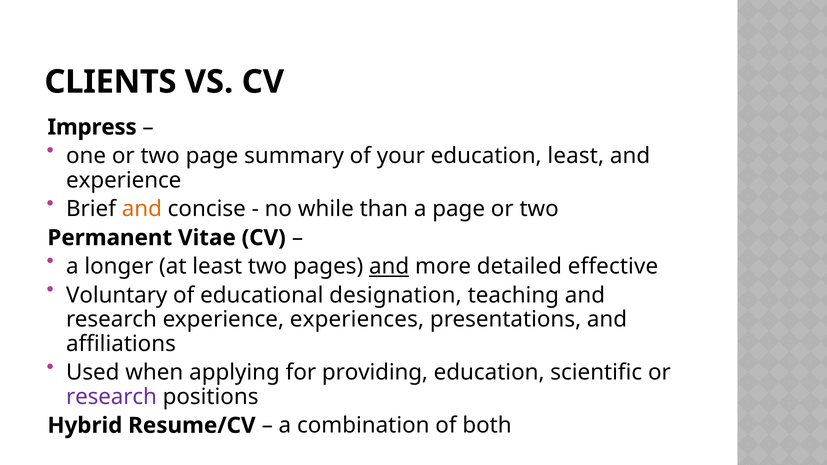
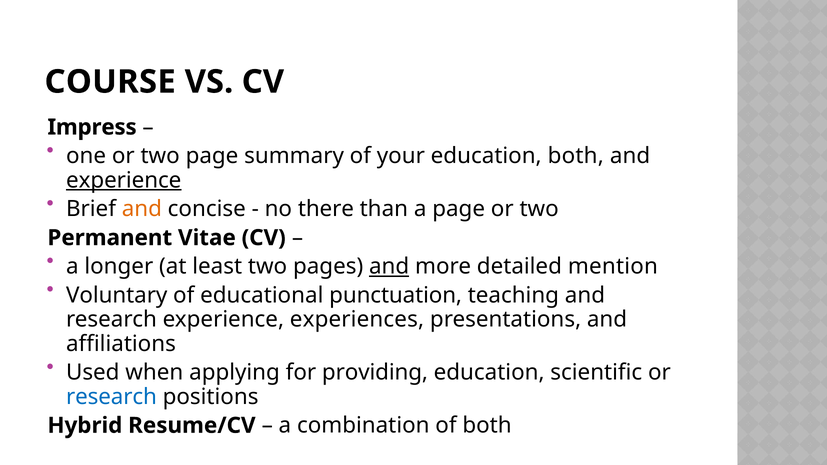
CLIENTS: CLIENTS -> COURSE
education least: least -> both
experience at (124, 180) underline: none -> present
while: while -> there
effective: effective -> mention
designation: designation -> punctuation
research at (112, 397) colour: purple -> blue
